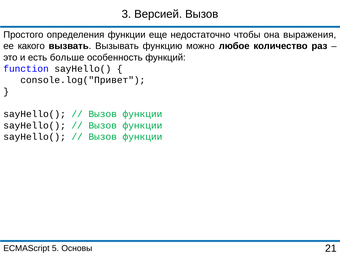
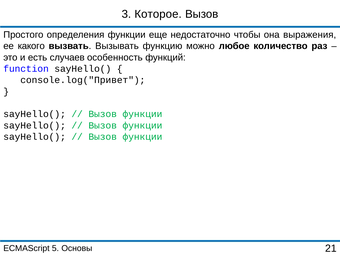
Версией: Версией -> Которое
больше: больше -> случаев
